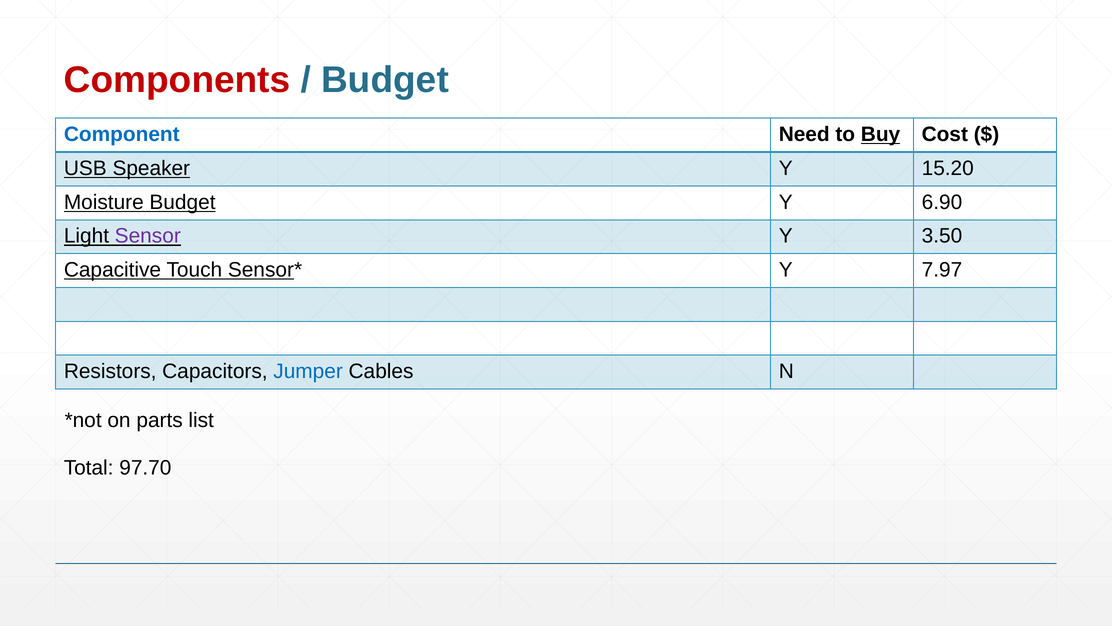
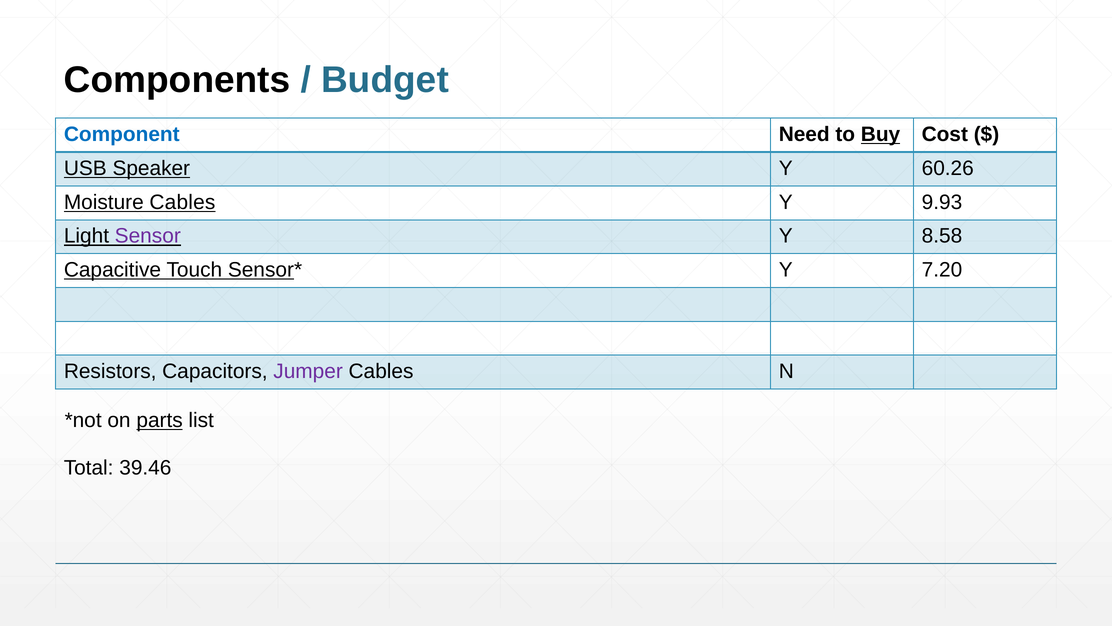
Components colour: red -> black
15.20: 15.20 -> 60.26
Moisture Budget: Budget -> Cables
6.90: 6.90 -> 9.93
3.50: 3.50 -> 8.58
7.97: 7.97 -> 7.20
Jumper colour: blue -> purple
parts underline: none -> present
97.70: 97.70 -> 39.46
